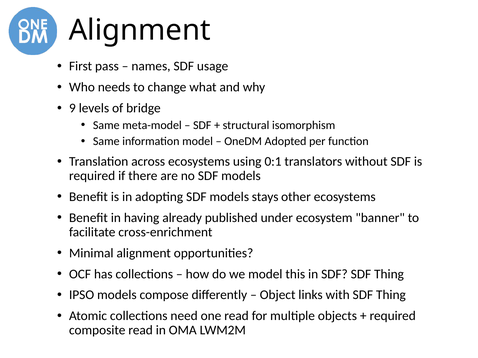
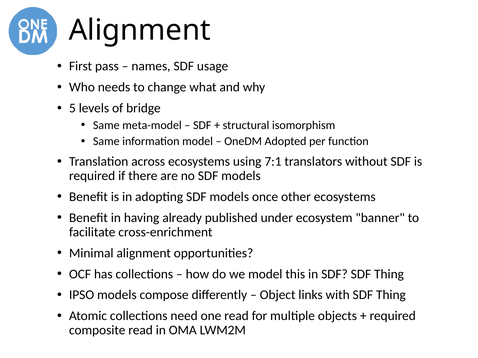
9: 9 -> 5
0:1: 0:1 -> 7:1
stays: stays -> once
